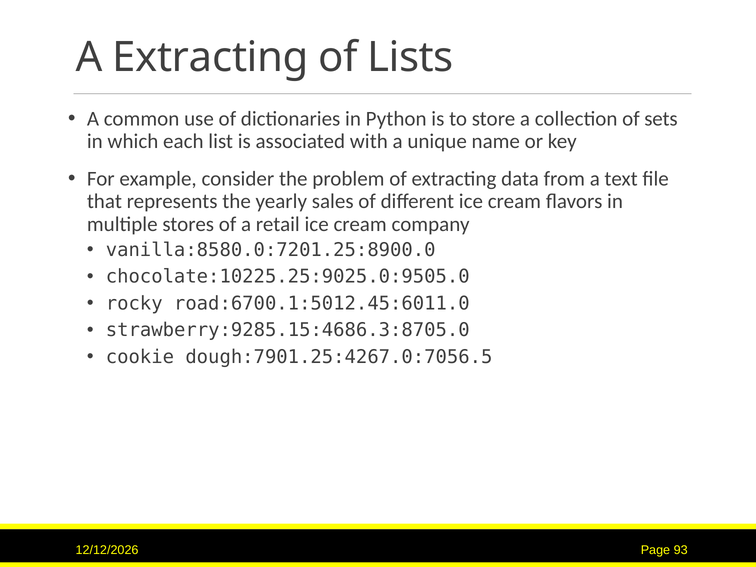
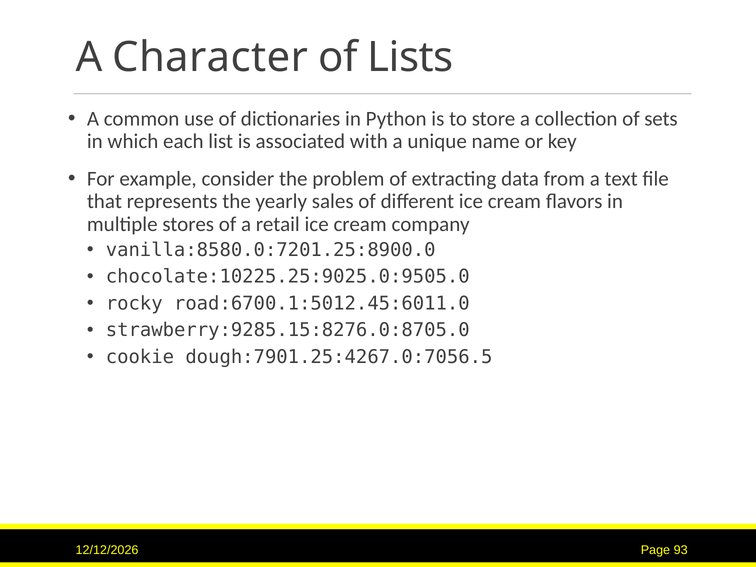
A Extracting: Extracting -> Character
strawberry:9285.15:4686.3:8705.0: strawberry:9285.15:4686.3:8705.0 -> strawberry:9285.15:8276.0:8705.0
